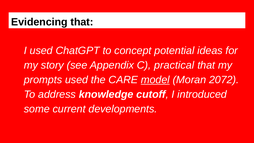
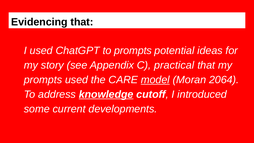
to concept: concept -> prompts
2072: 2072 -> 2064
knowledge underline: none -> present
